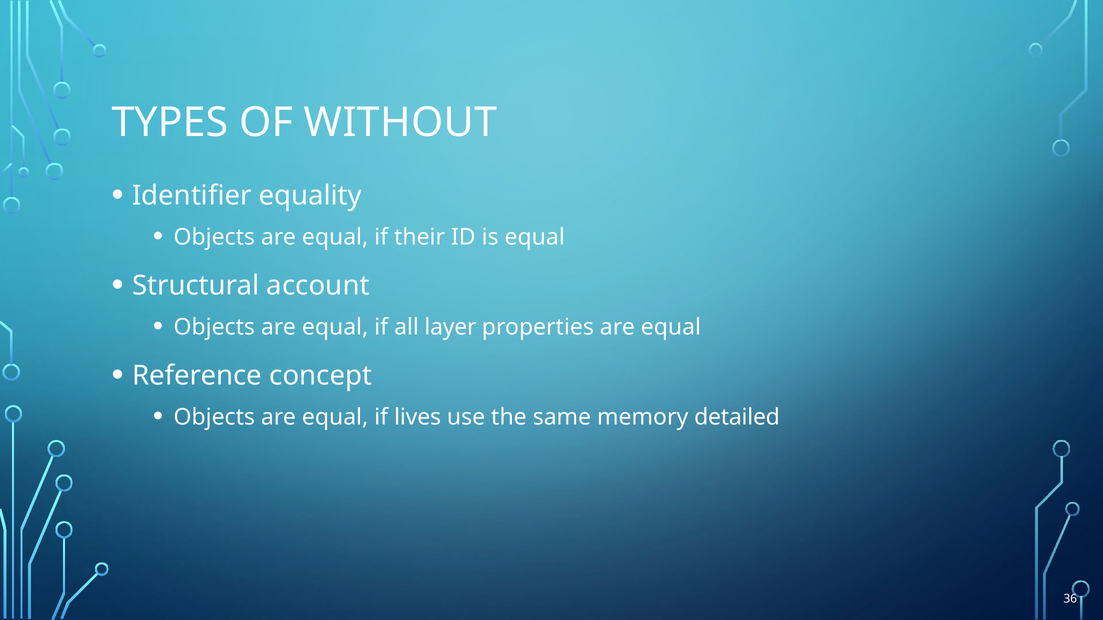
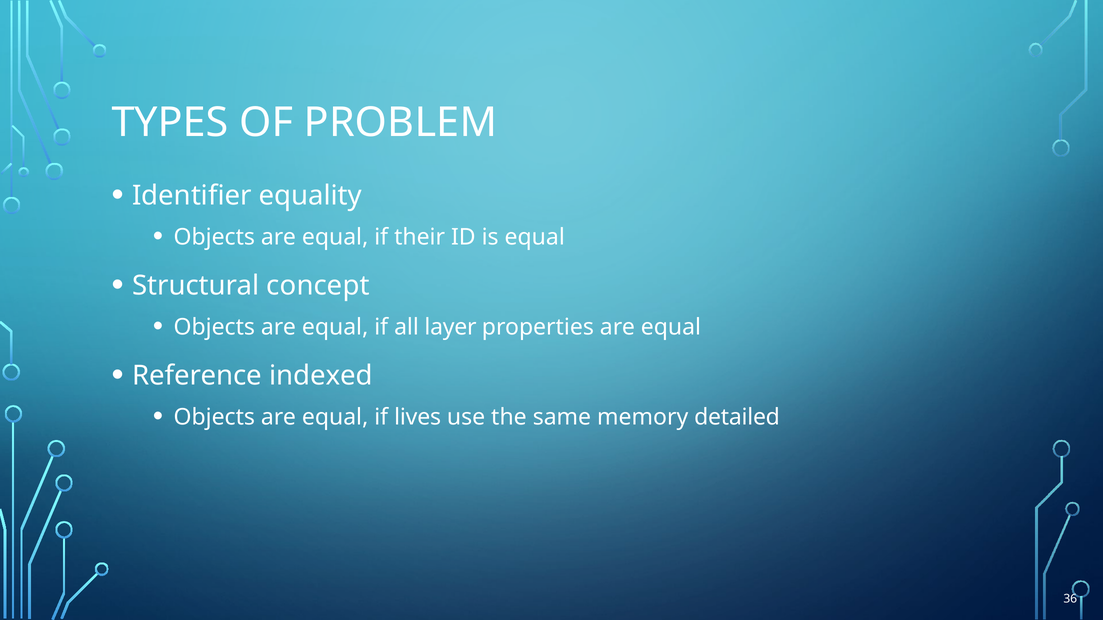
WITHOUT: WITHOUT -> PROBLEM
account: account -> concept
concept: concept -> indexed
